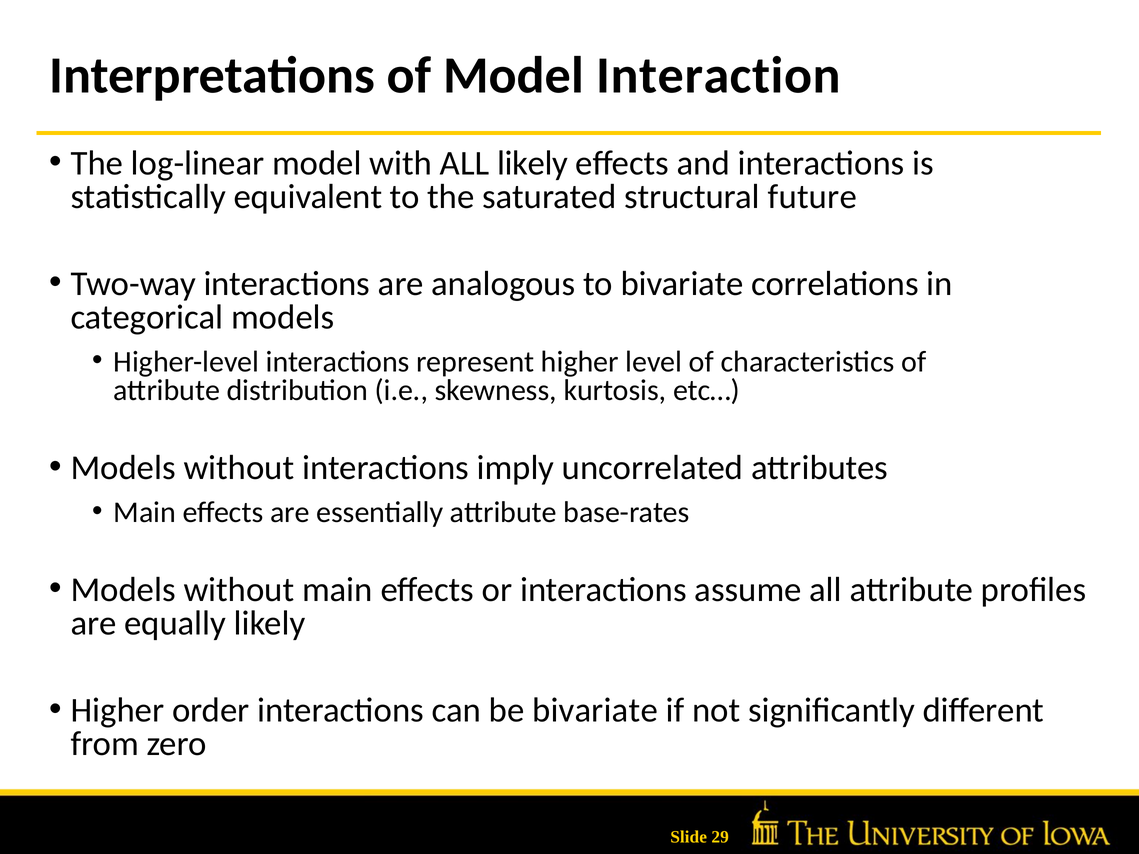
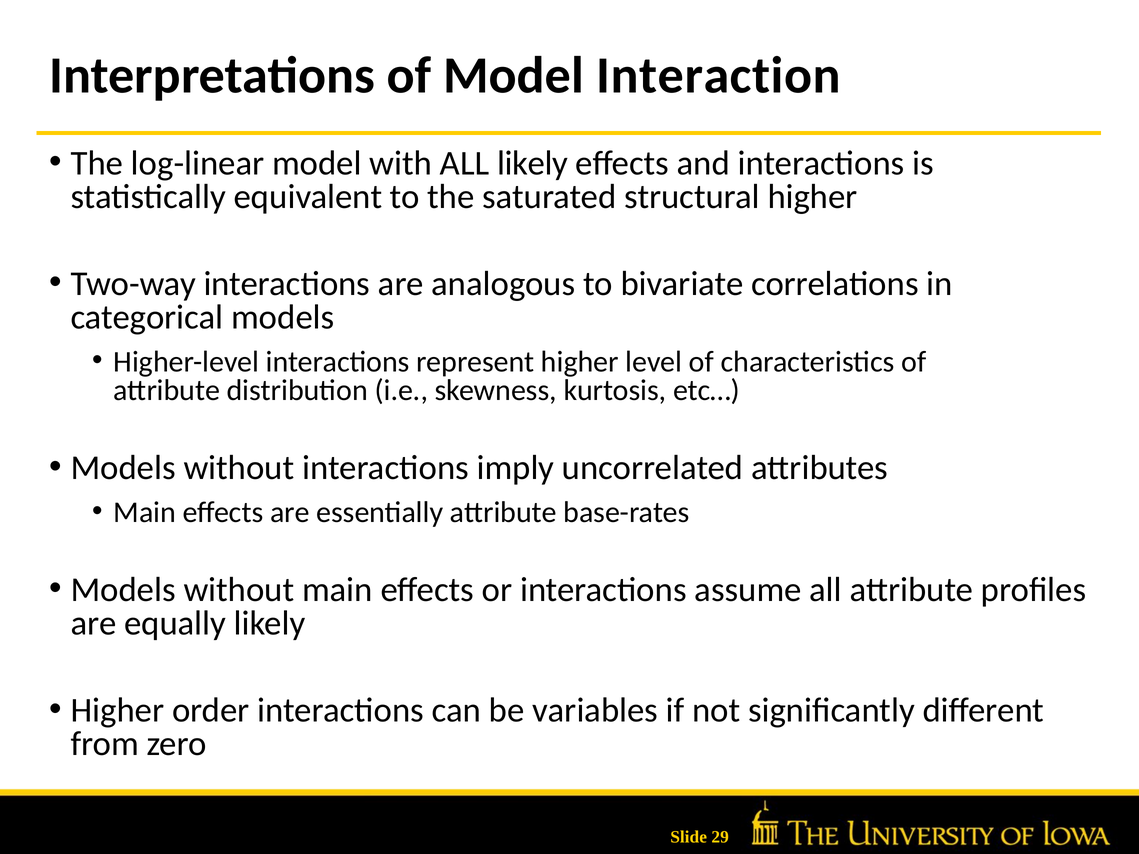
structural future: future -> higher
be bivariate: bivariate -> variables
